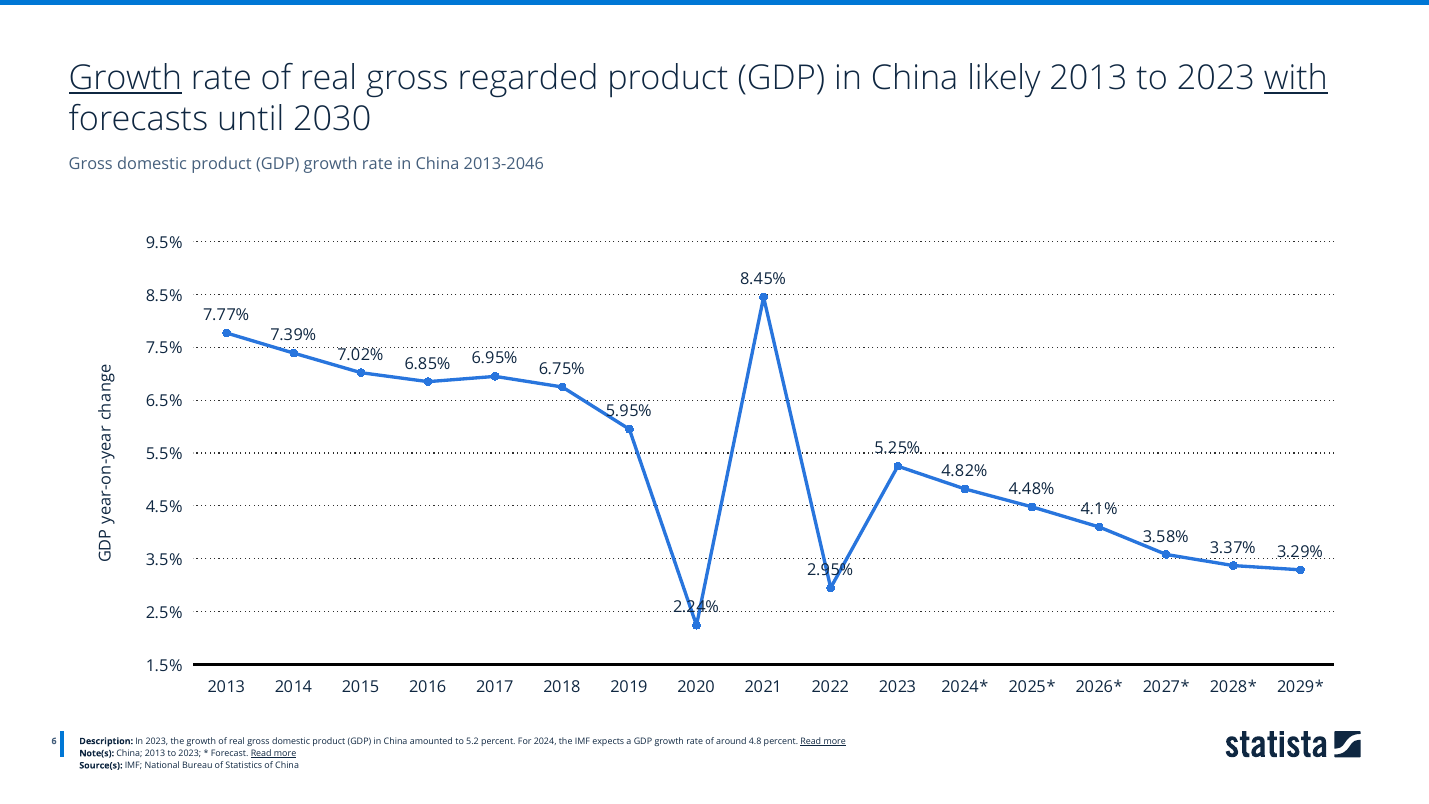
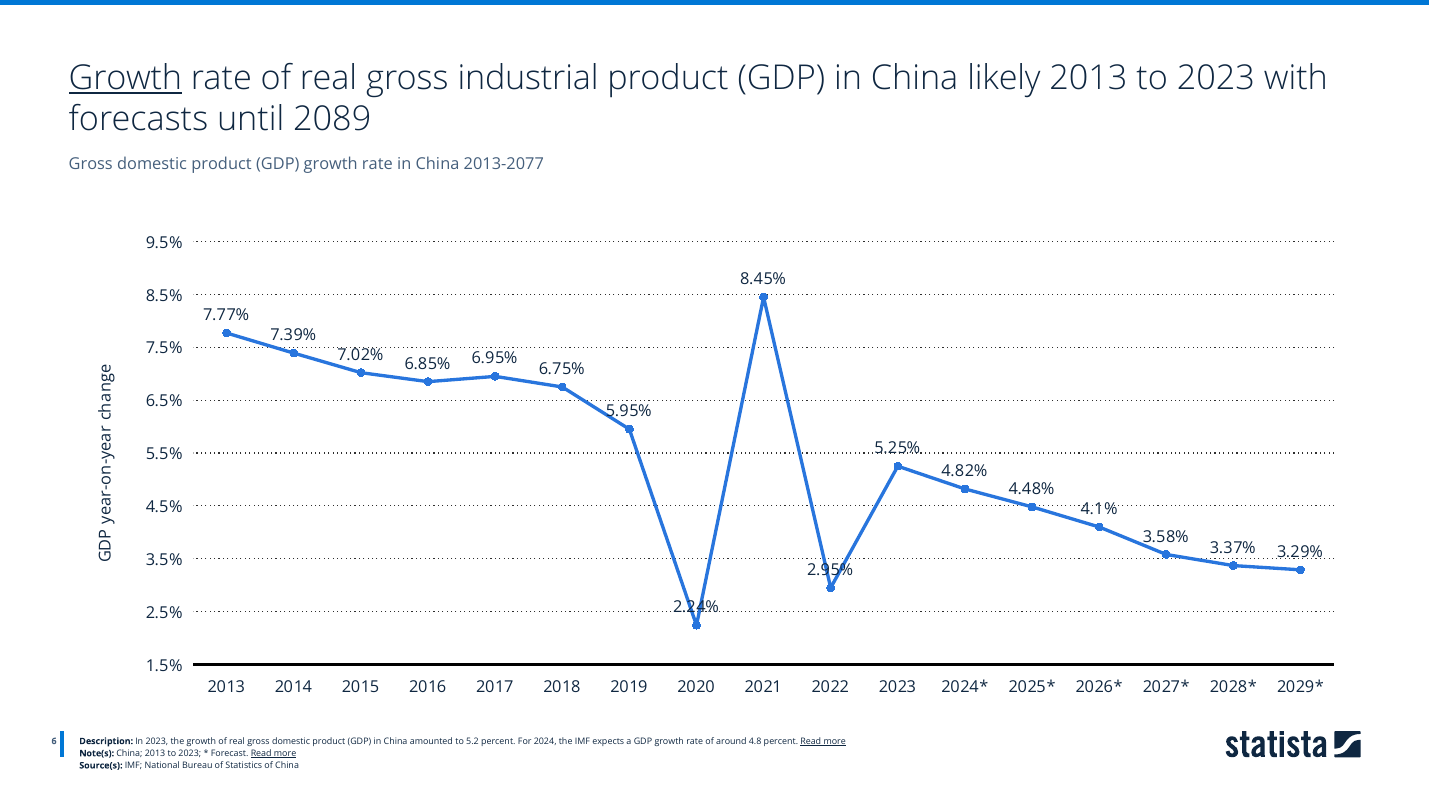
regarded: regarded -> industrial
with underline: present -> none
2030: 2030 -> 2089
2013-2046: 2013-2046 -> 2013-2077
